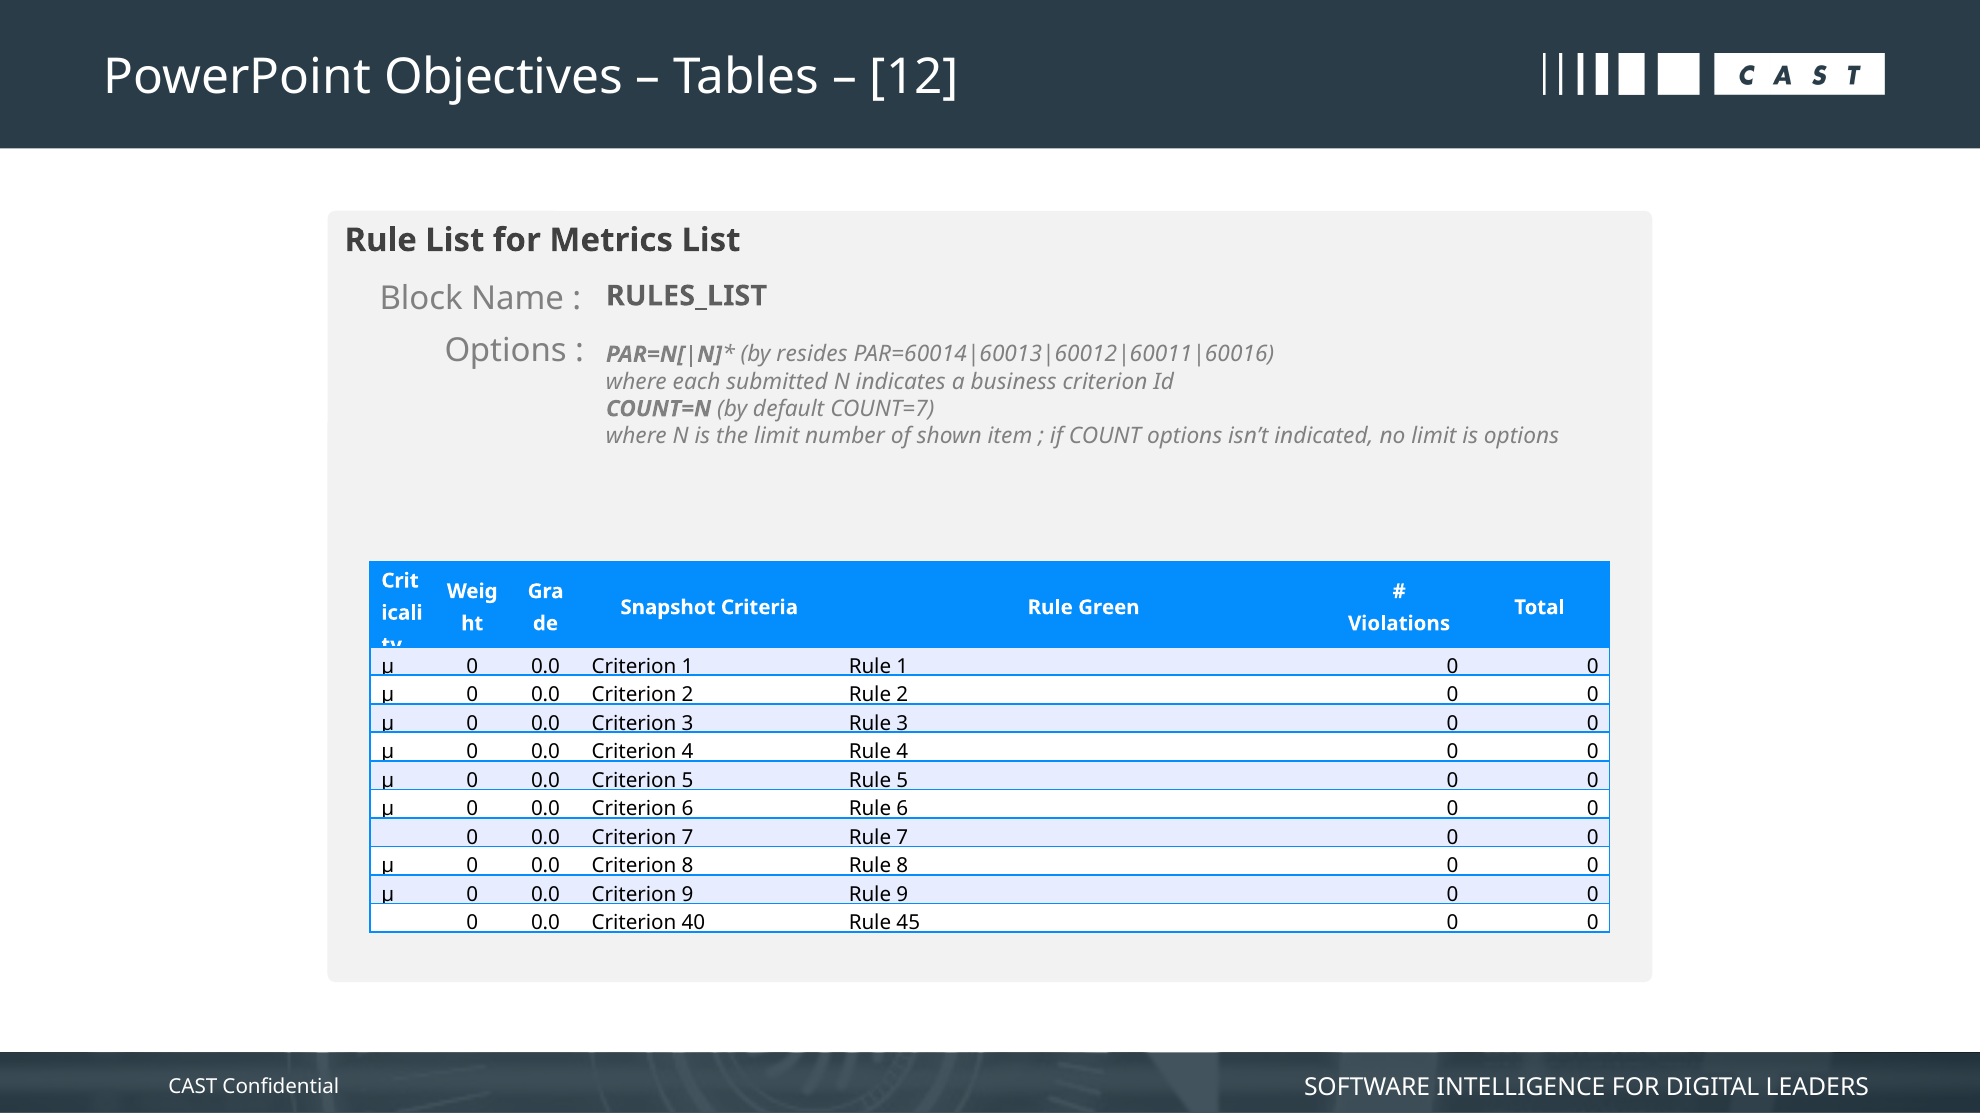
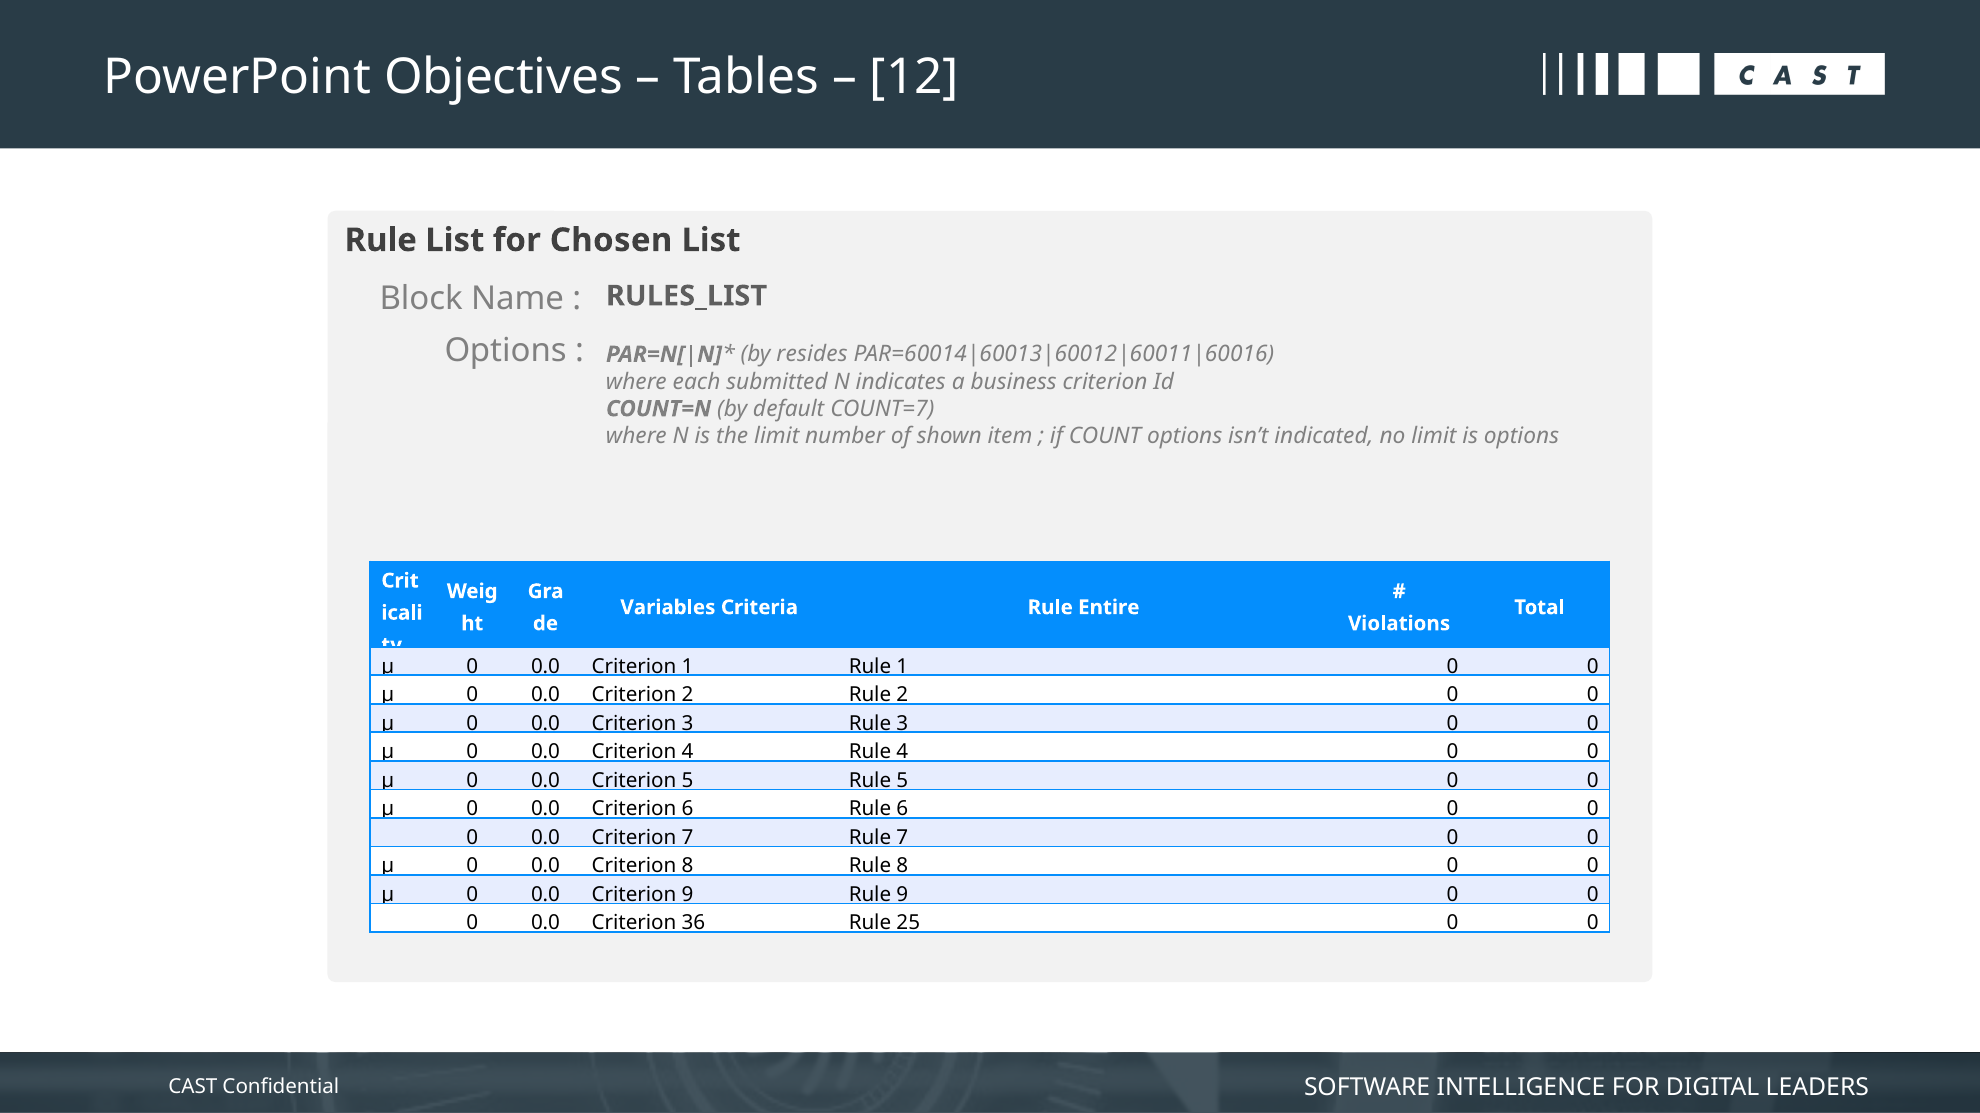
Metrics: Metrics -> Chosen
Snapshot: Snapshot -> Variables
Green: Green -> Entire
40: 40 -> 36
45: 45 -> 25
